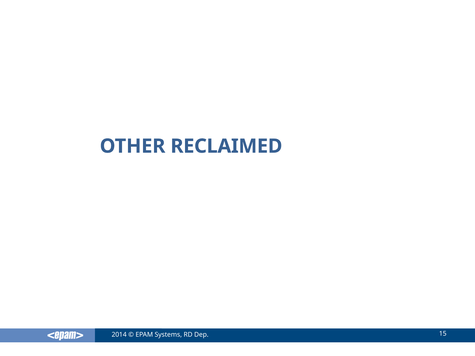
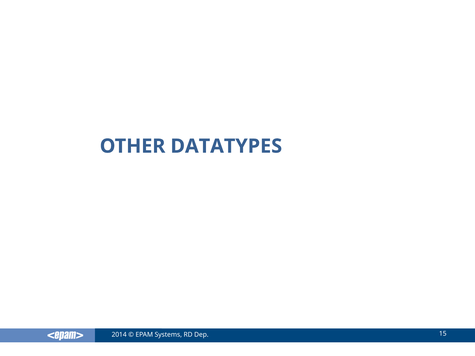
RECLAIMED: RECLAIMED -> DATATYPES
